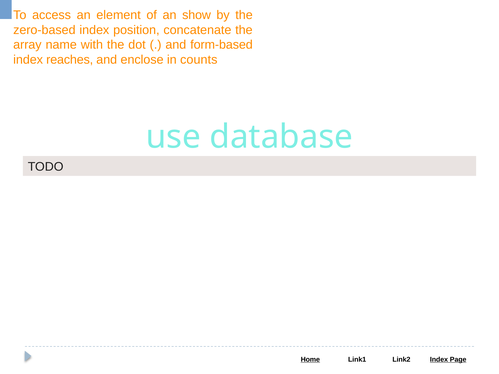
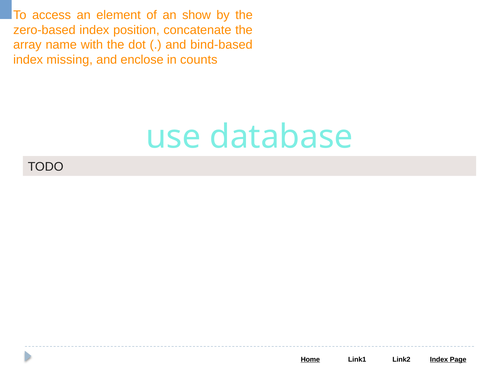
form-based: form-based -> bind-based
reaches: reaches -> missing
